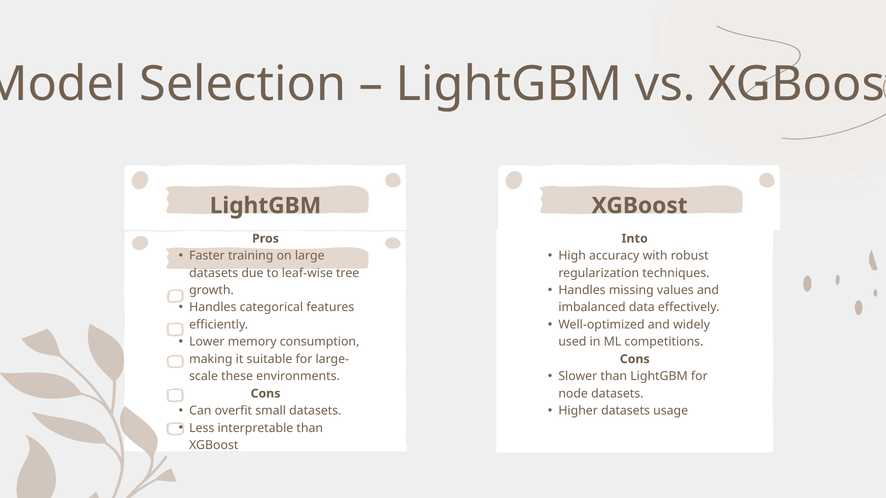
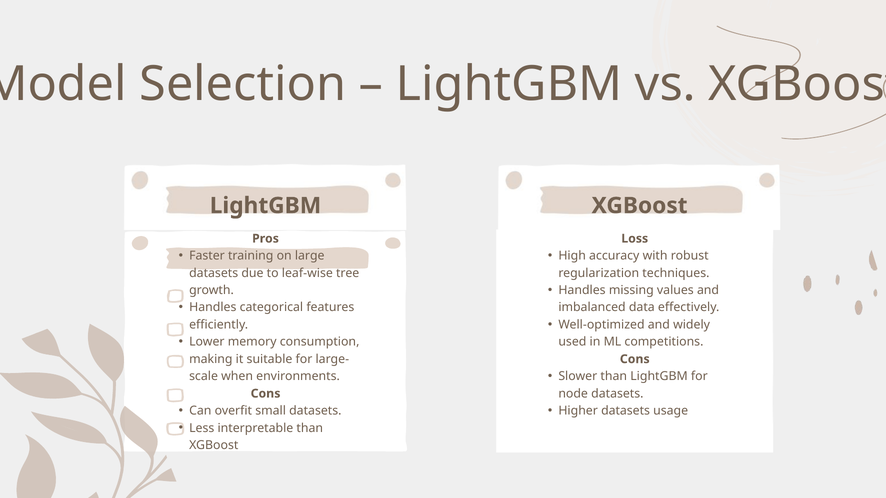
Into: Into -> Loss
these: these -> when
